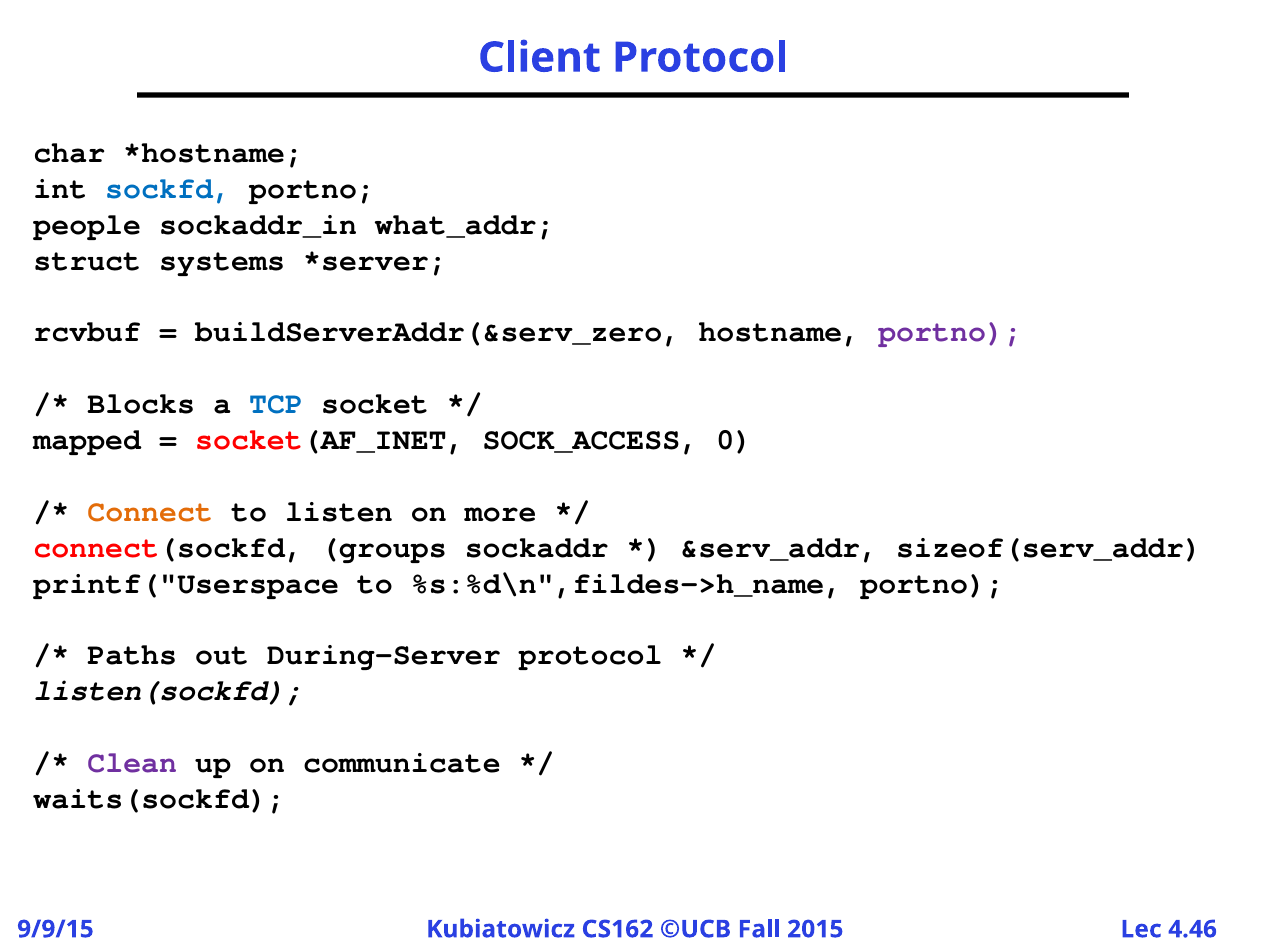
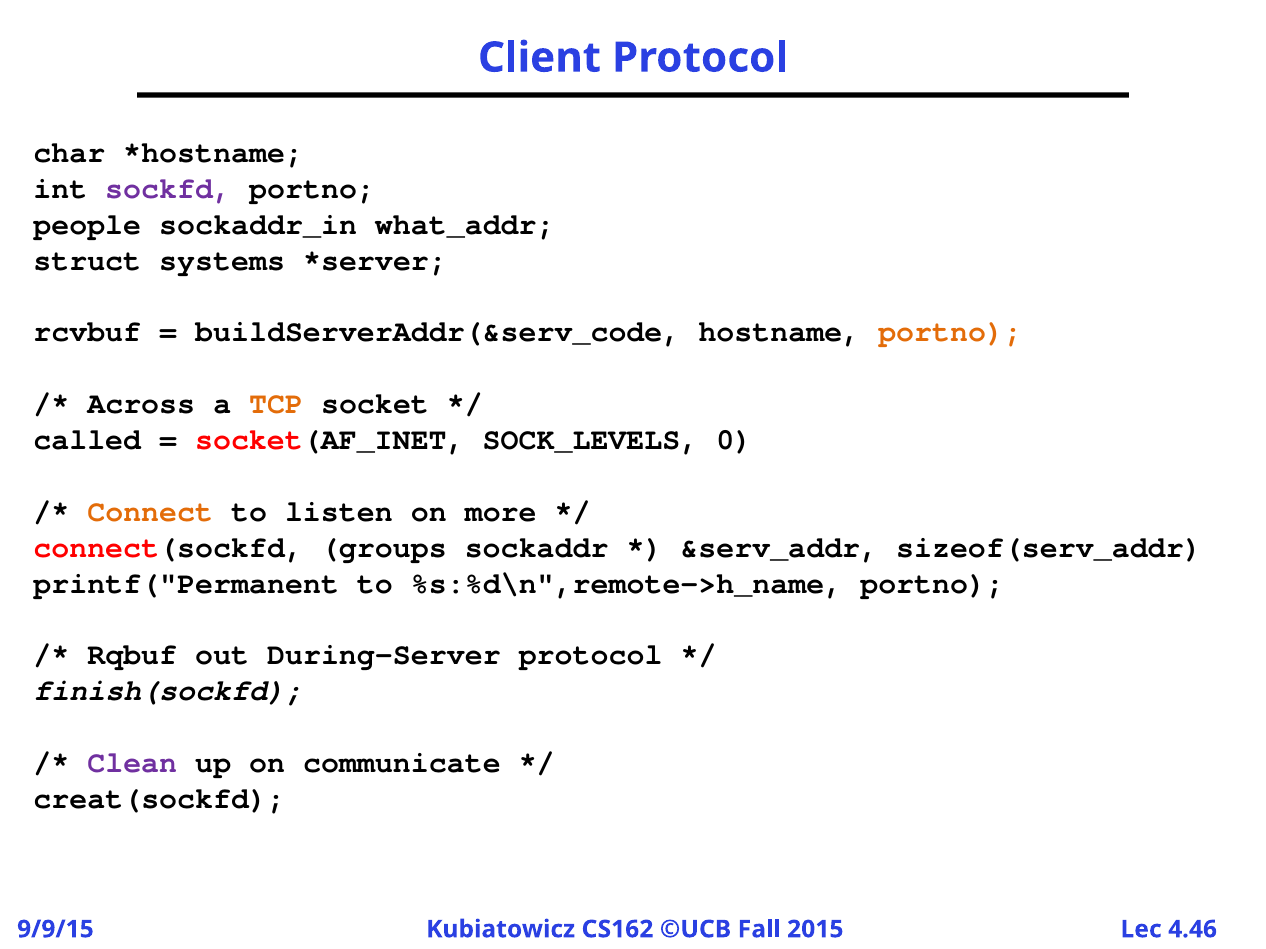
sockfd colour: blue -> purple
buildServerAddr(&serv_zero: buildServerAddr(&serv_zero -> buildServerAddr(&serv_code
portno at (950, 332) colour: purple -> orange
Blocks: Blocks -> Across
TCP colour: blue -> orange
mapped: mapped -> called
SOCK_ACCESS: SOCK_ACCESS -> SOCK_LEVELS
printf("Userspace: printf("Userspace -> printf("Permanent
%s:%d\n",fildes->h_name: %s:%d\n",fildes->h_name -> %s:%d\n",remote->h_name
Paths: Paths -> Rqbuf
listen(sockfd: listen(sockfd -> finish(sockfd
waits(sockfd: waits(sockfd -> creat(sockfd
